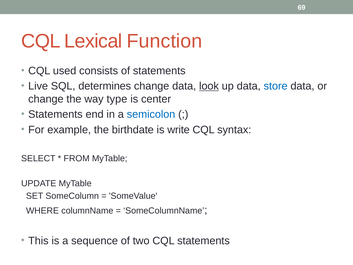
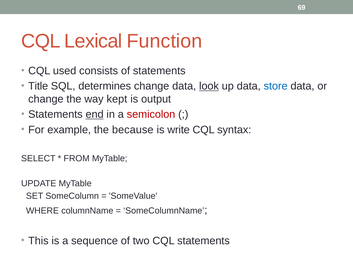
Live: Live -> Title
type: type -> kept
center: center -> output
end underline: none -> present
semicolon colour: blue -> red
birthdate: birthdate -> because
